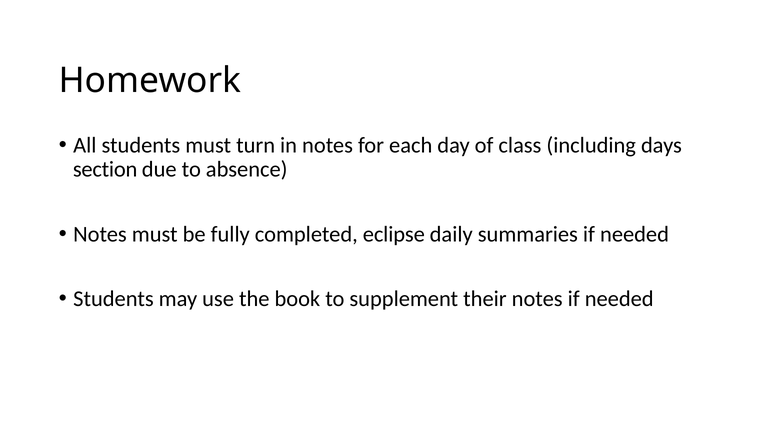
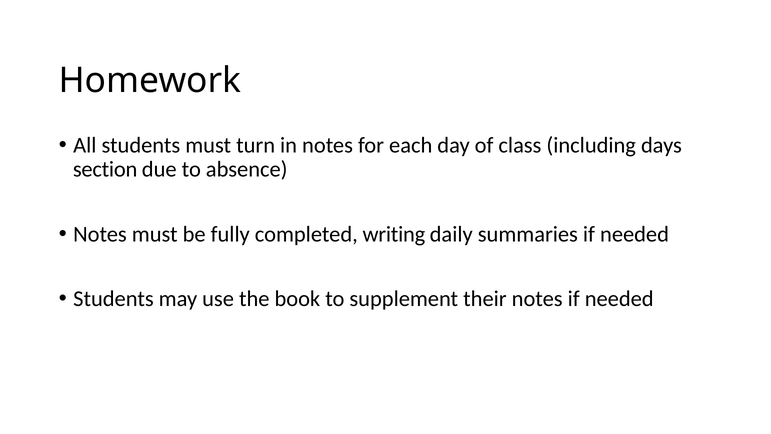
eclipse: eclipse -> writing
